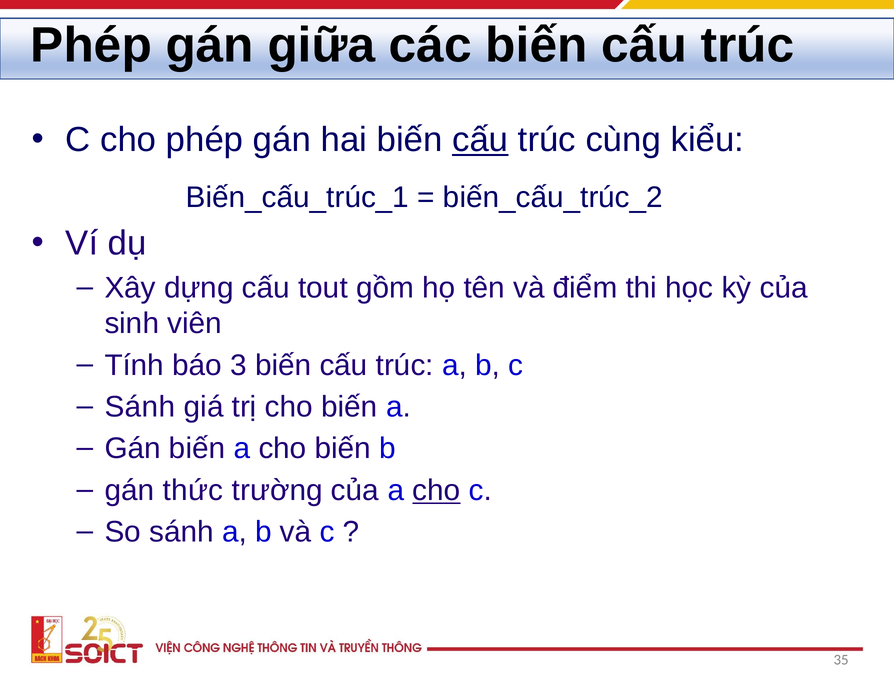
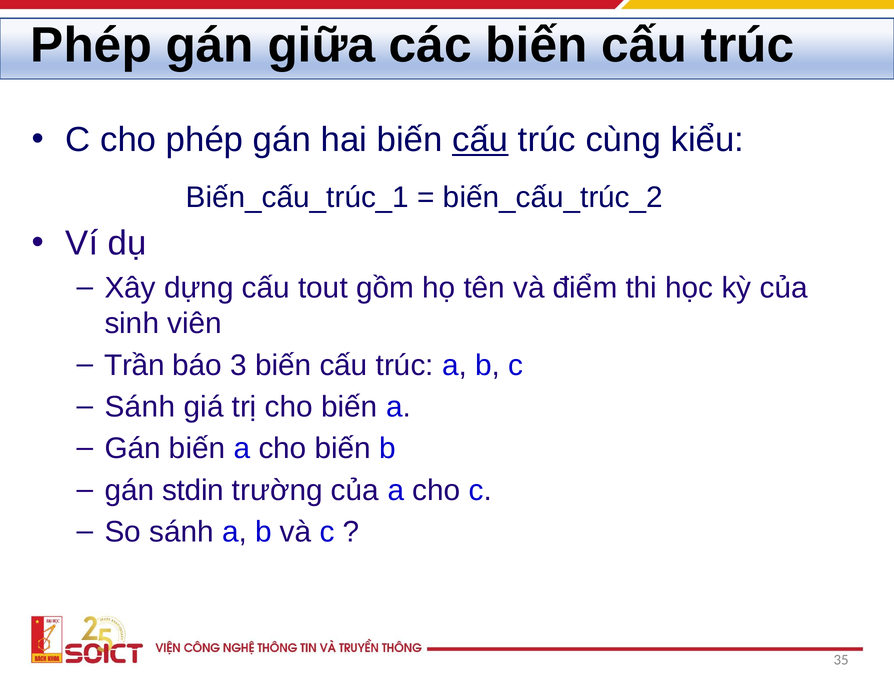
Tính: Tính -> Trần
thức: thức -> stdin
cho at (436, 490) underline: present -> none
